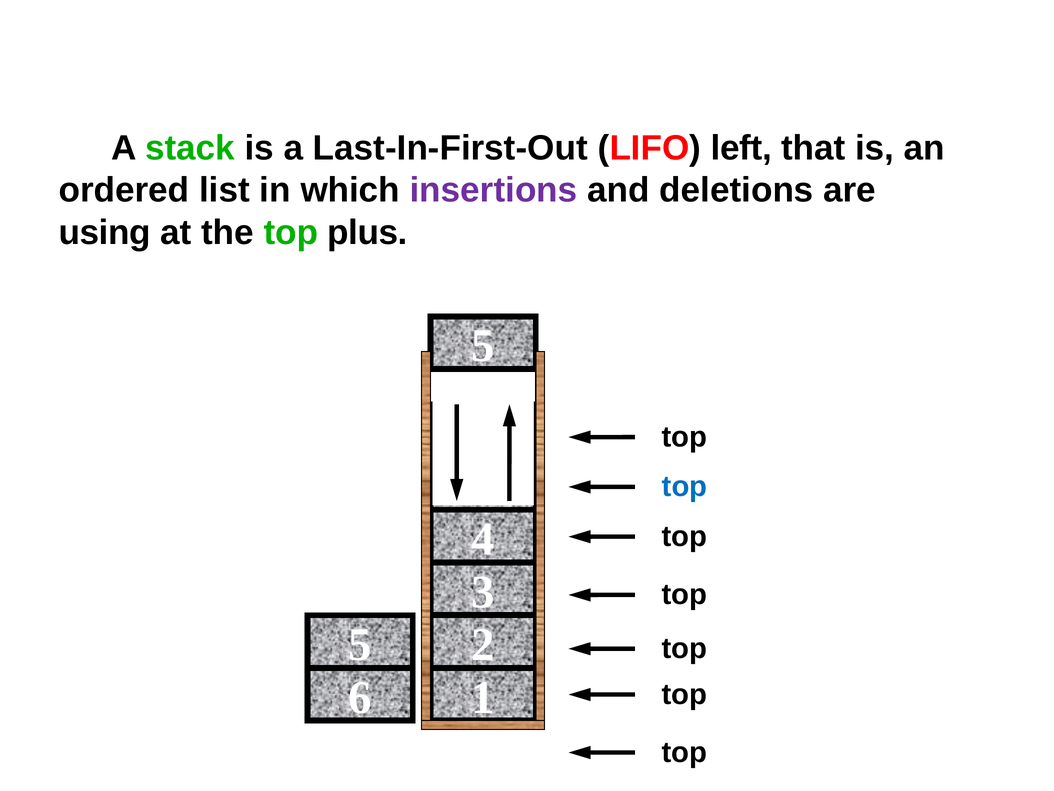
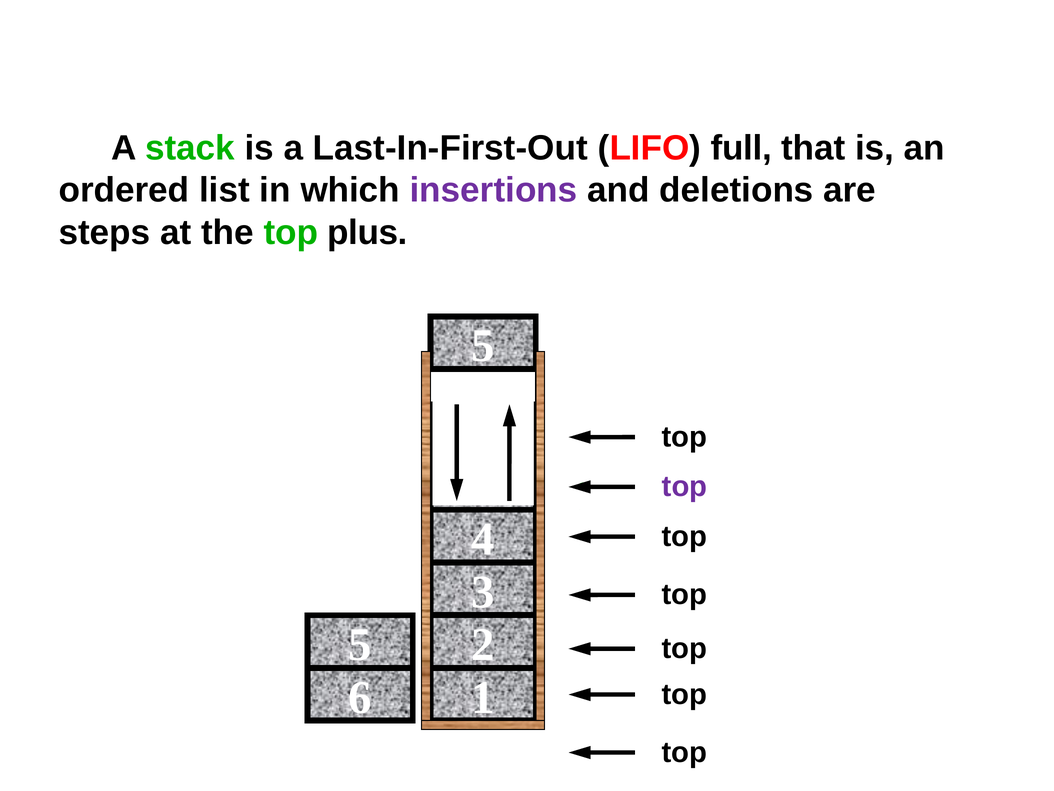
left: left -> full
using: using -> steps
top at (685, 487) colour: blue -> purple
